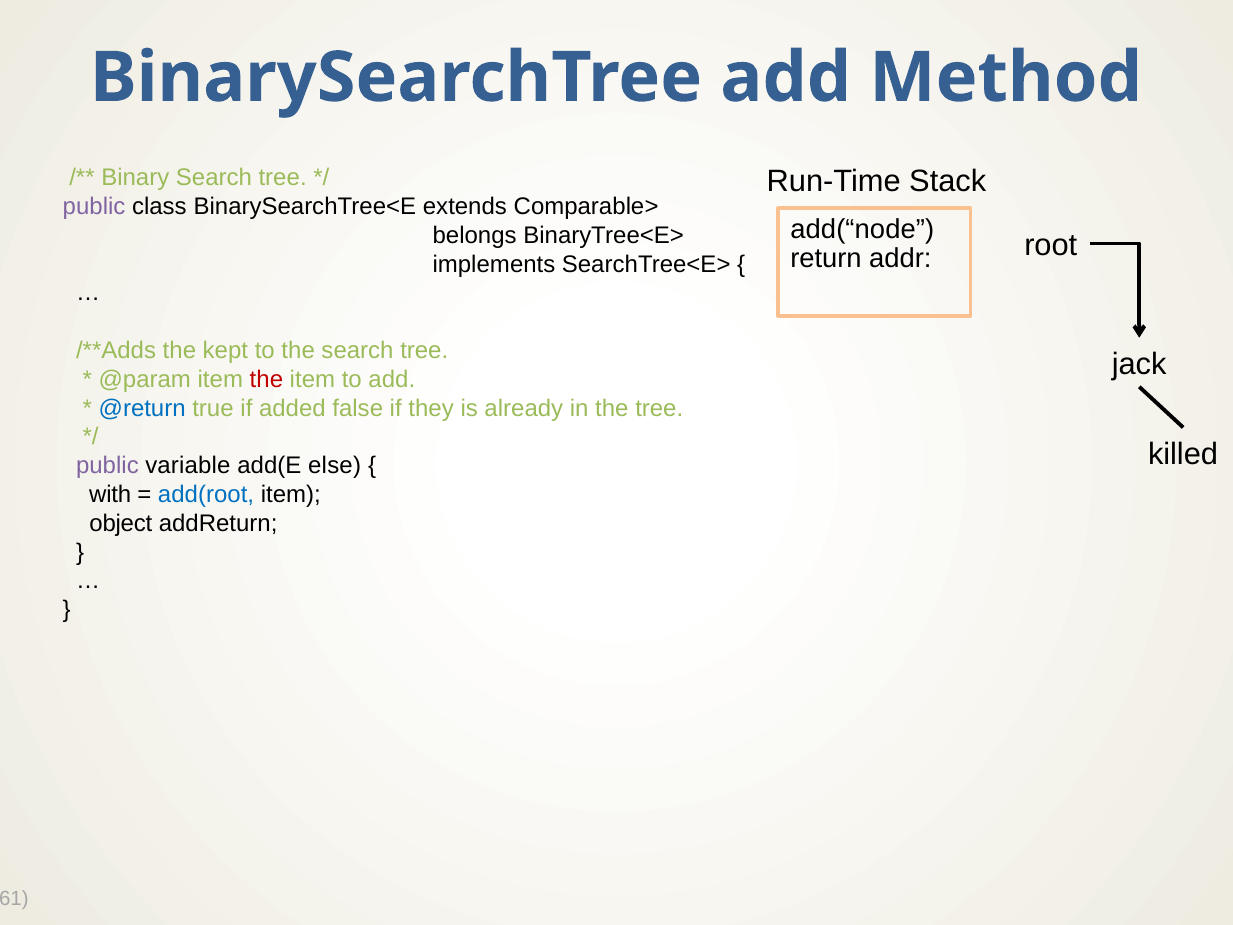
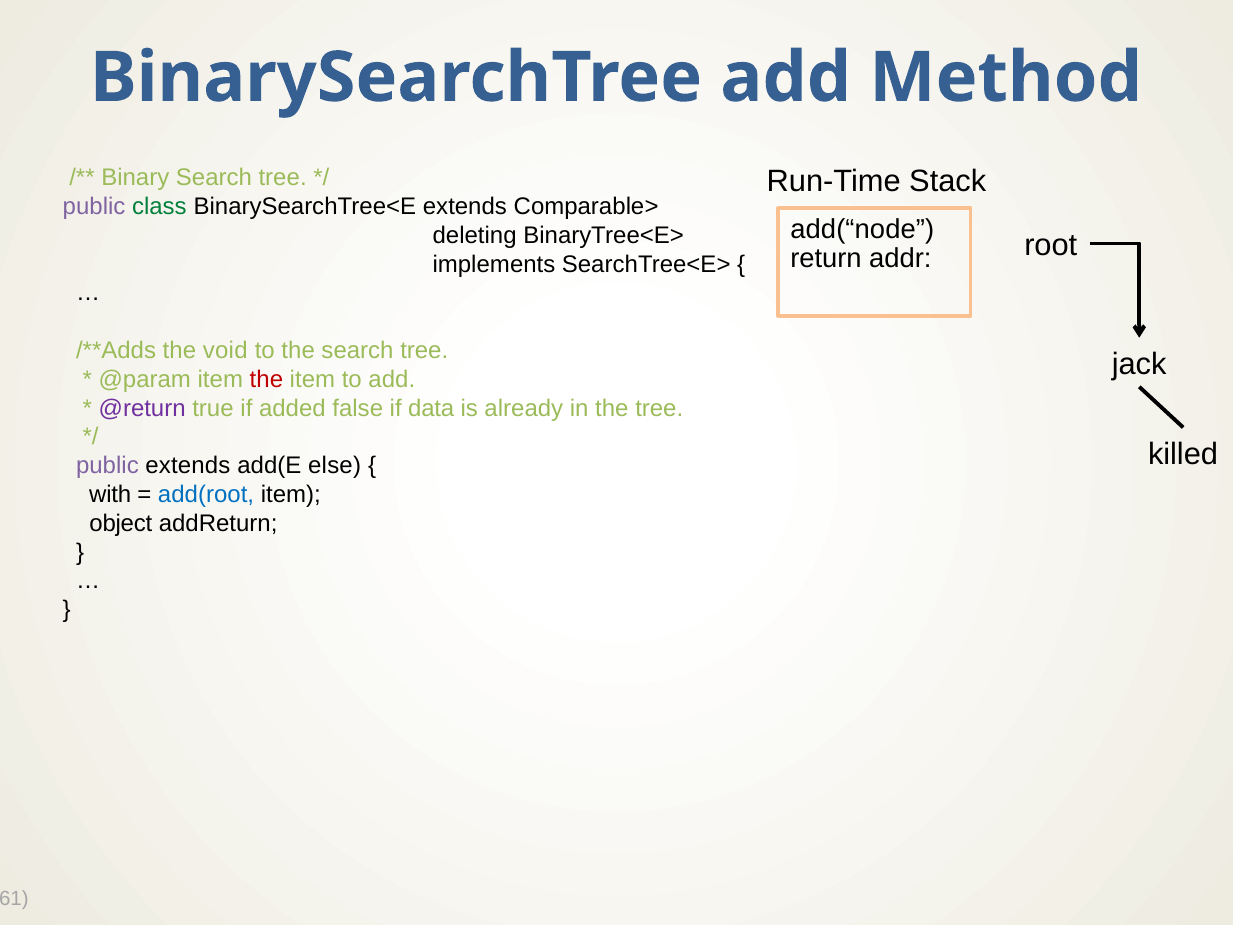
class colour: black -> green
belongs: belongs -> deleting
kept: kept -> void
@return colour: blue -> purple
they: they -> data
public variable: variable -> extends
